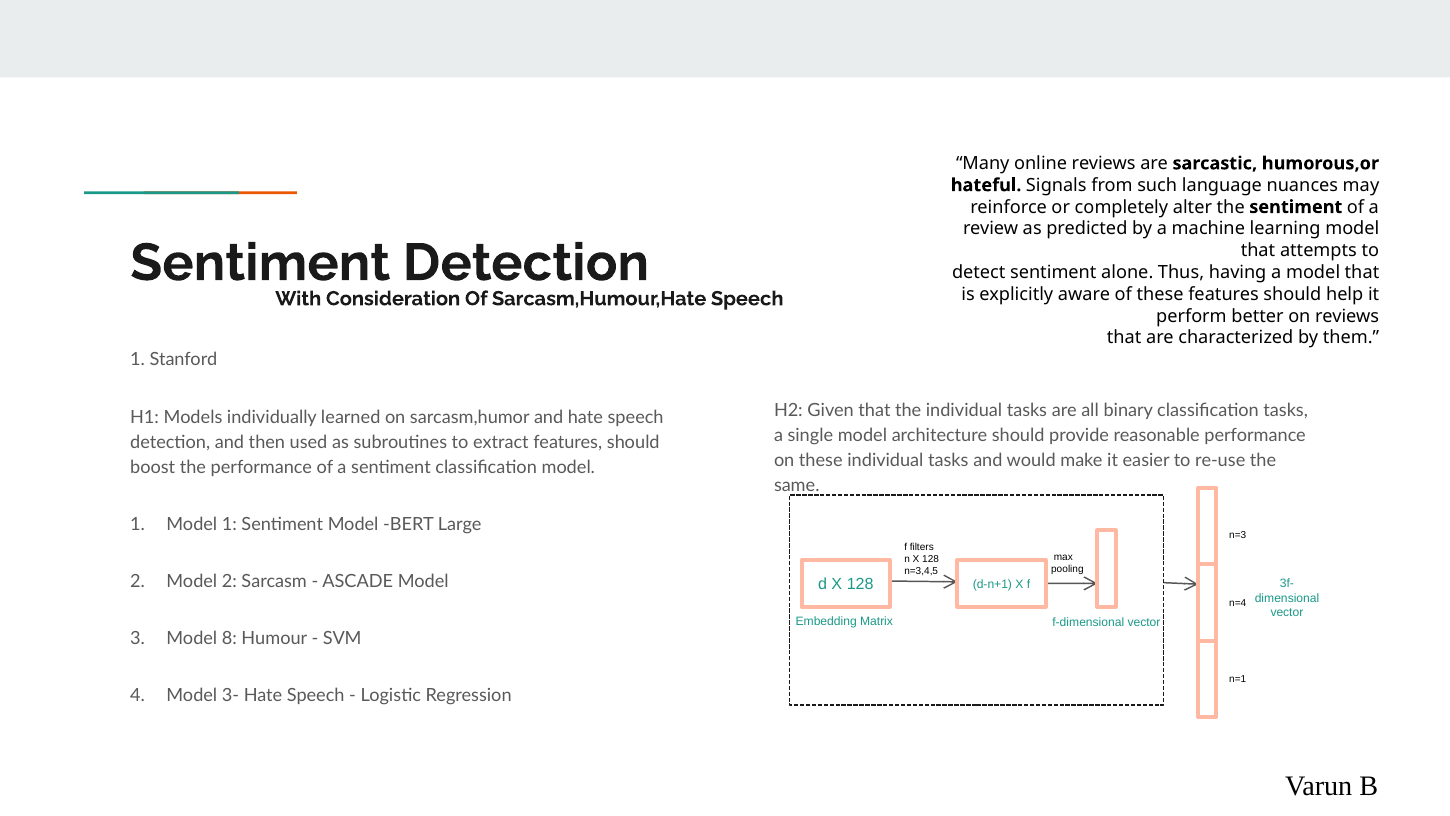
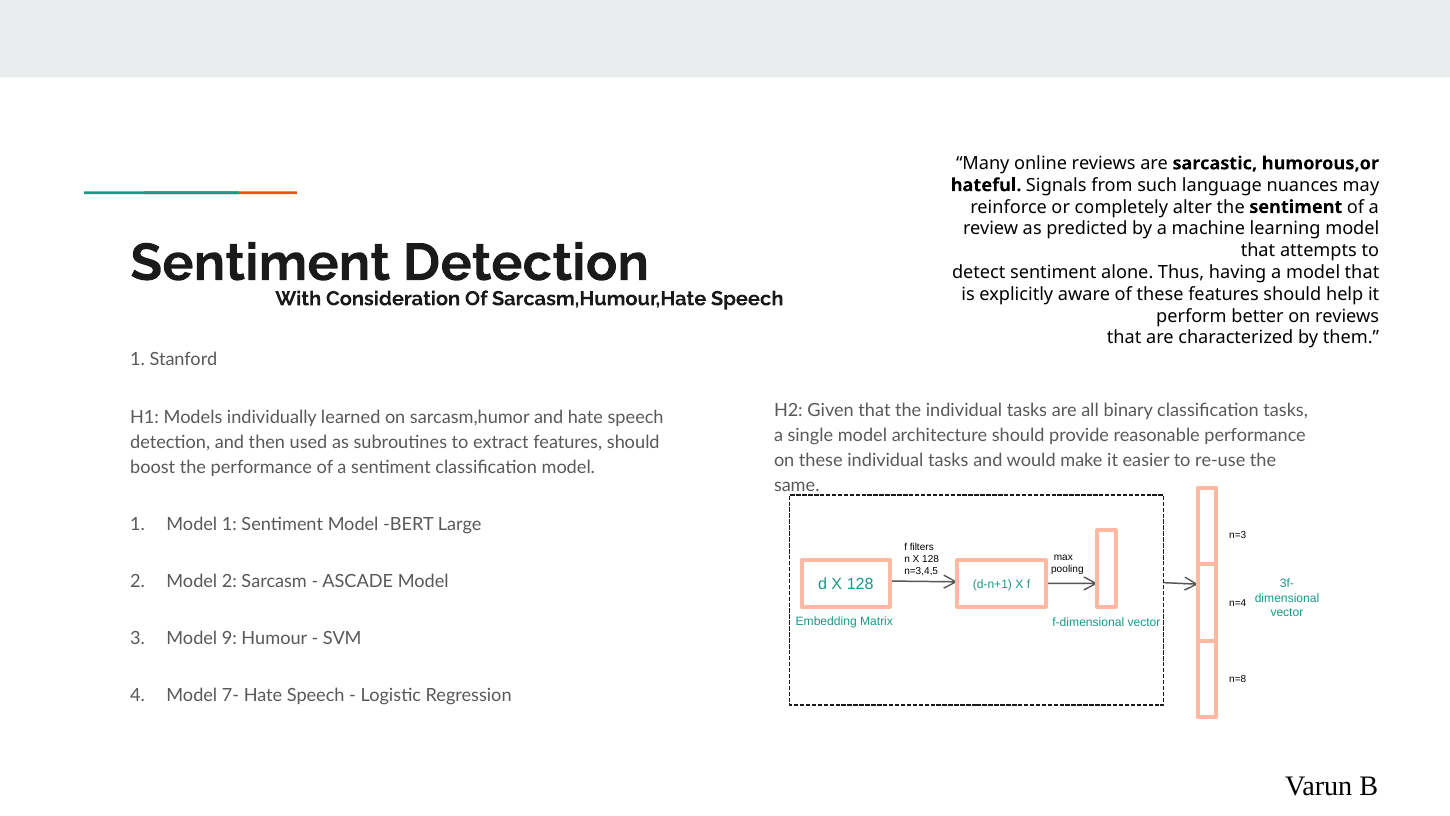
8: 8 -> 9
n=1: n=1 -> n=8
3-: 3- -> 7-
